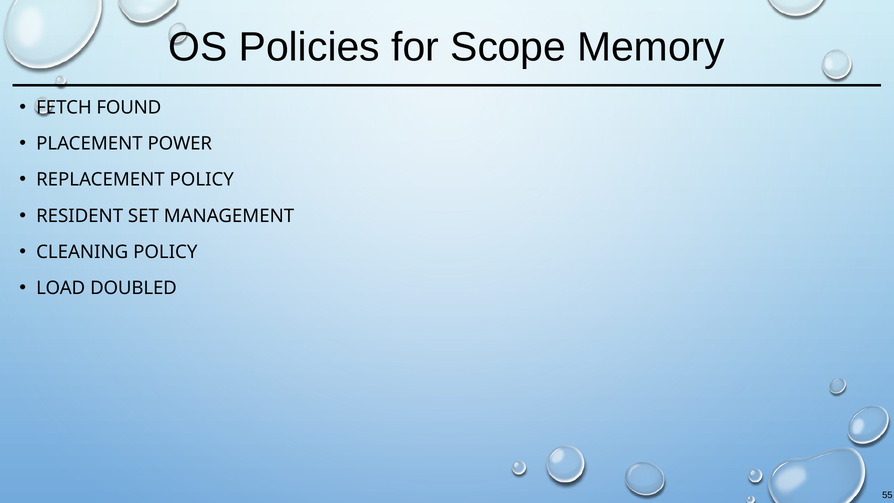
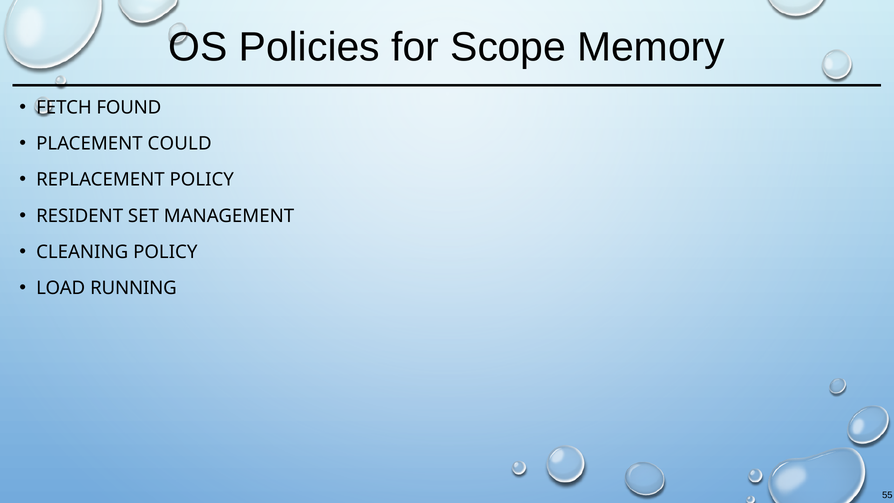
POWER: POWER -> COULD
DOUBLED: DOUBLED -> RUNNING
